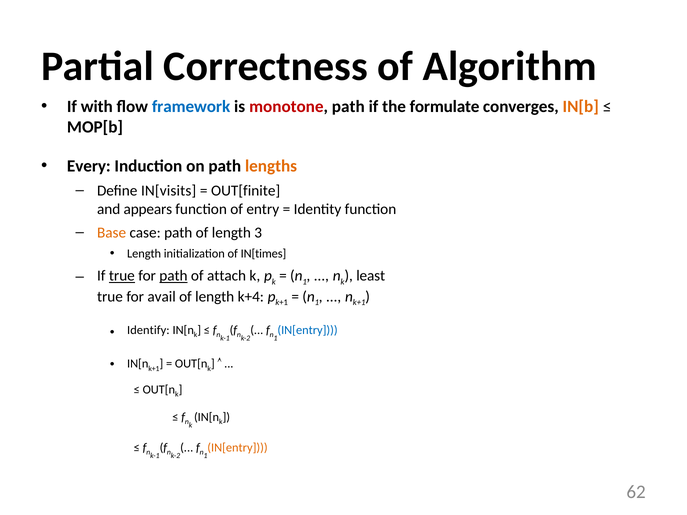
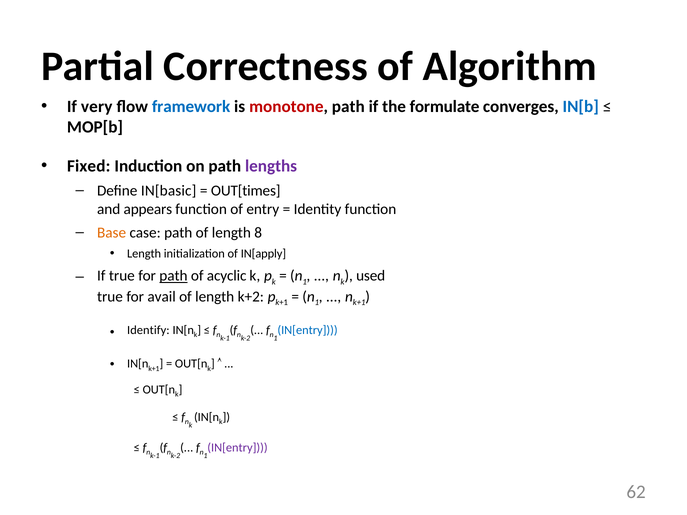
with: with -> very
IN[b colour: orange -> blue
Every: Every -> Fixed
lengths colour: orange -> purple
IN[visits: IN[visits -> IN[basic
OUT[finite: OUT[finite -> OUT[times
3: 3 -> 8
IN[times: IN[times -> IN[apply
true at (122, 276) underline: present -> none
attach: attach -> acyclic
least: least -> used
k+4: k+4 -> k+2
IN[entry at (238, 448) colour: orange -> purple
